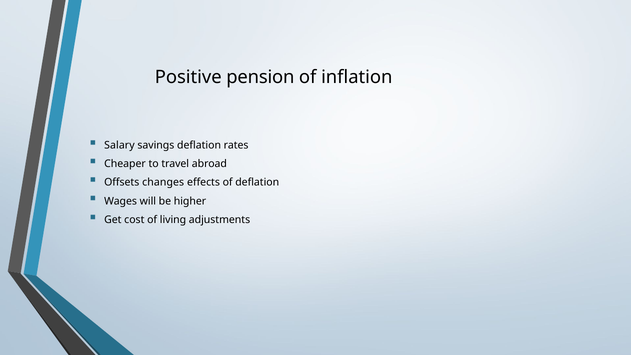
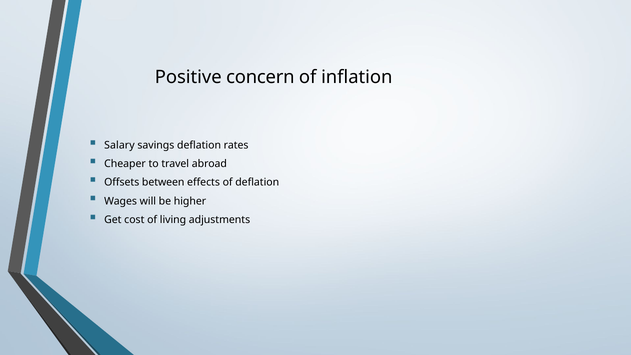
pension: pension -> concern
changes: changes -> between
